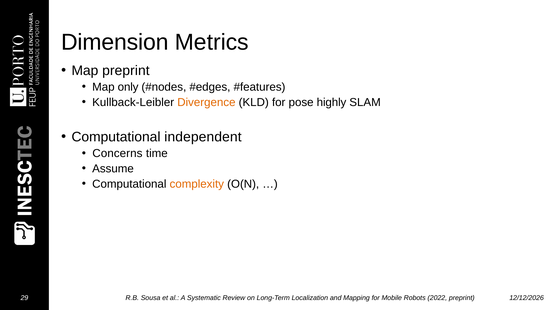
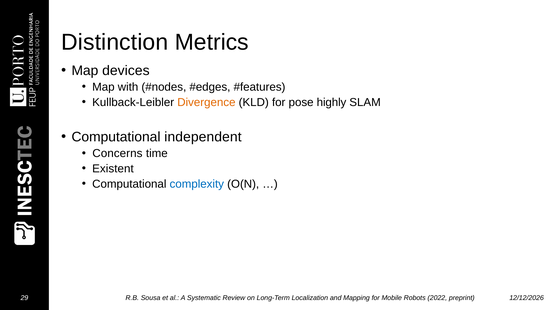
Dimension: Dimension -> Distinction
Map preprint: preprint -> devices
only: only -> with
Assume: Assume -> Existent
complexity colour: orange -> blue
